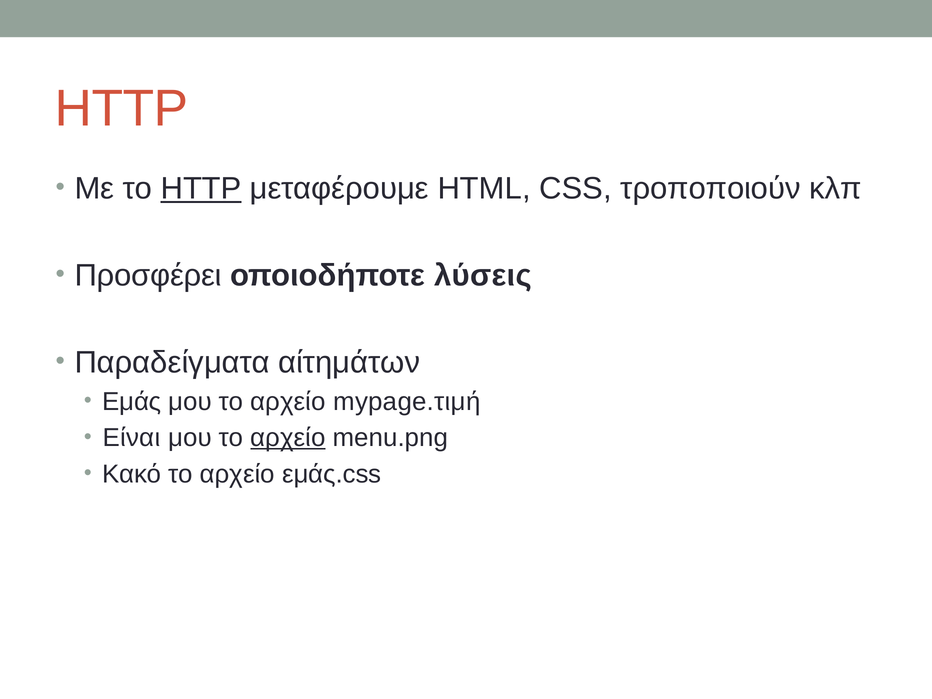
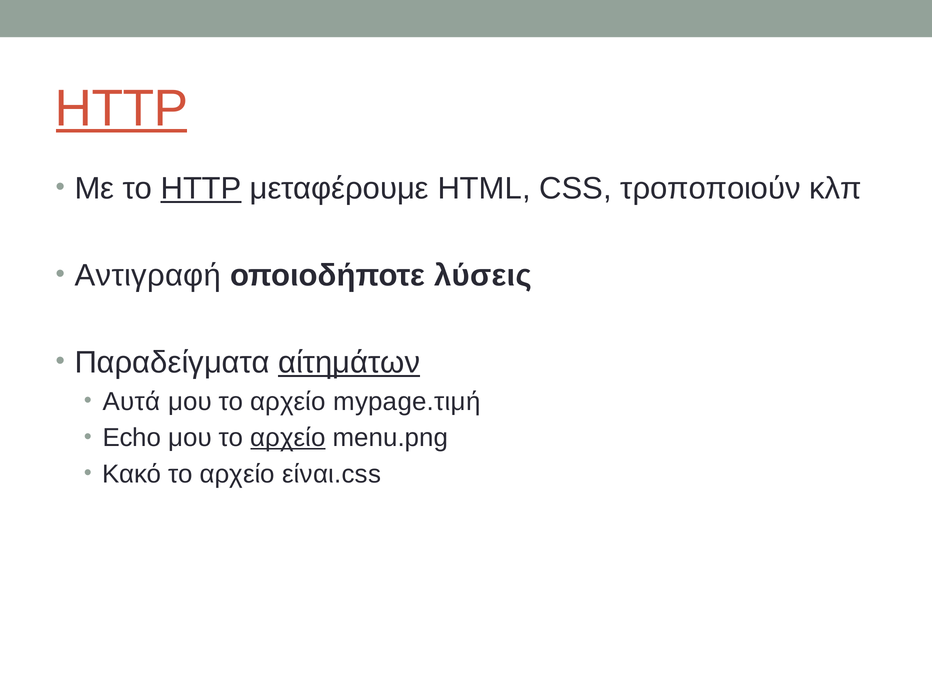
HTTP at (122, 108) underline: none -> present
Προσφέρει: Προσφέρει -> Αντιγραφή
αίτημάτων underline: none -> present
Εμάς: Εμάς -> Αυτά
Είναι: Είναι -> Echo
εμάς.css: εμάς.css -> είναι.css
